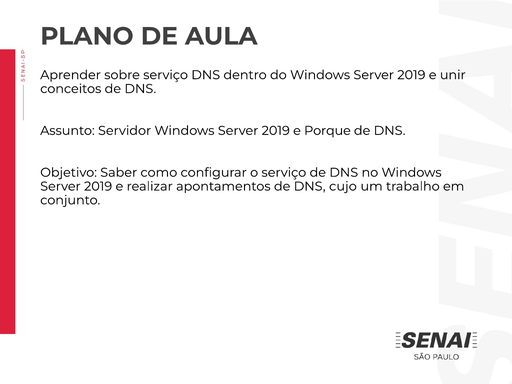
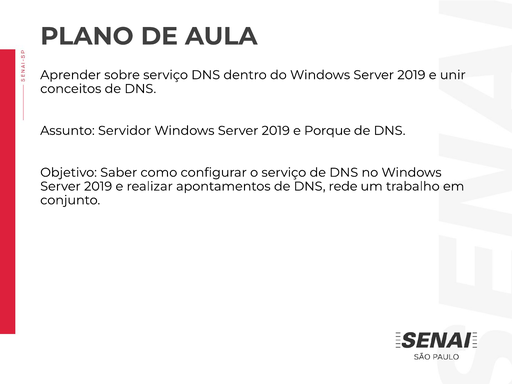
cujo: cujo -> rede
